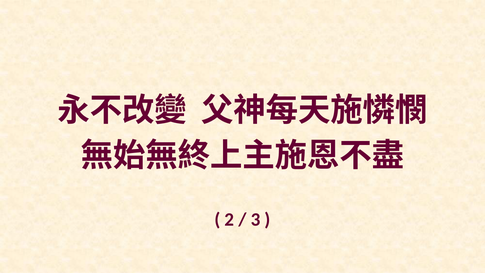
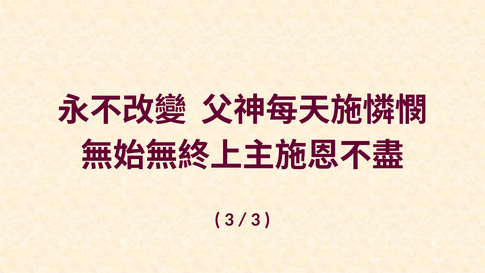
2 at (229, 220): 2 -> 3
